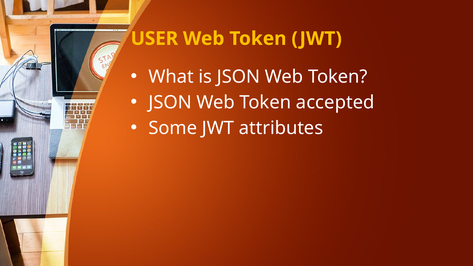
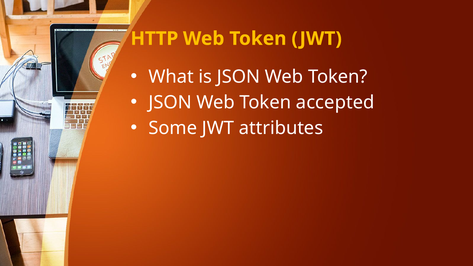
USER: USER -> HTTP
